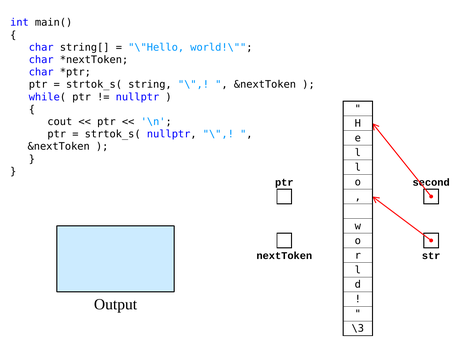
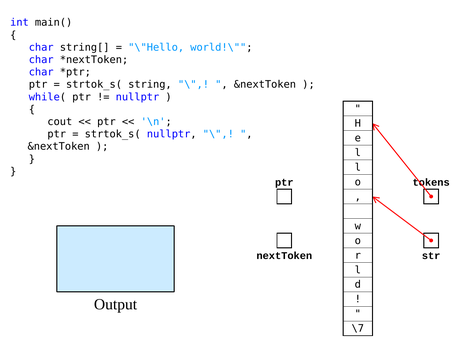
second: second -> tokens
\3: \3 -> \7
